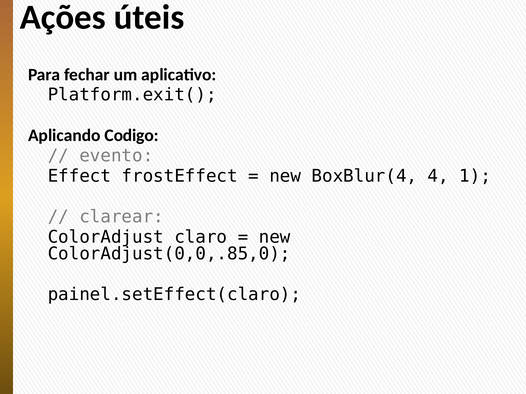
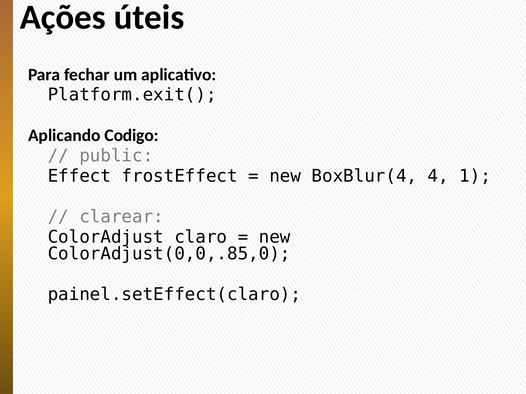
evento: evento -> public
